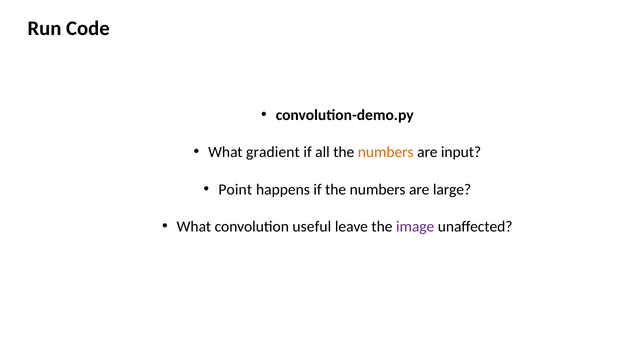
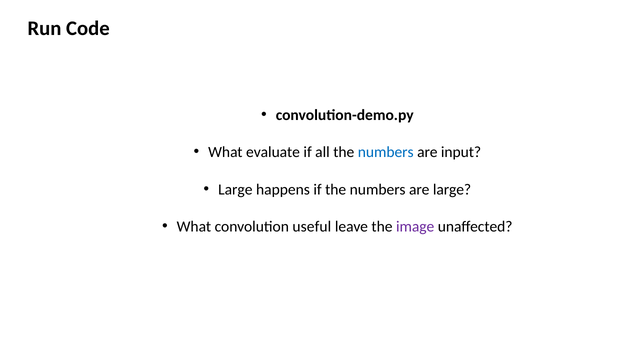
gradient: gradient -> evaluate
numbers at (386, 152) colour: orange -> blue
Point at (235, 190): Point -> Large
